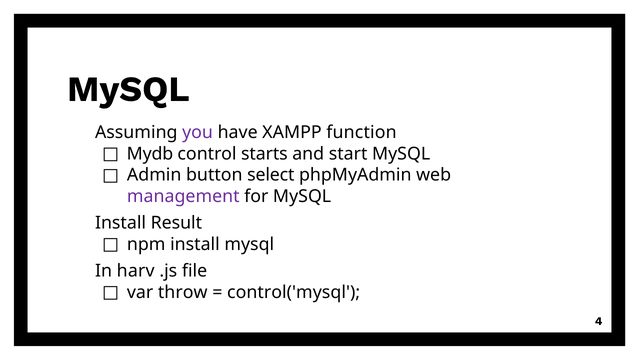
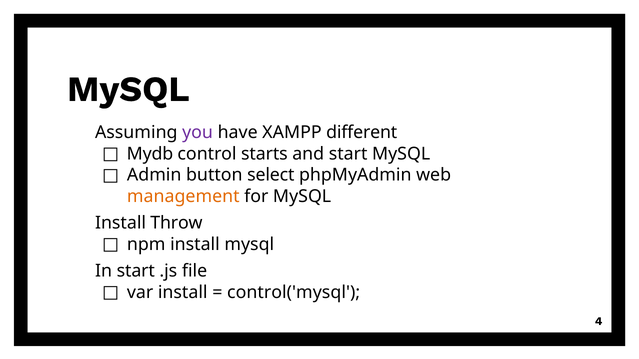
function: function -> different
management colour: purple -> orange
Result: Result -> Throw
In harv: harv -> start
var throw: throw -> install
